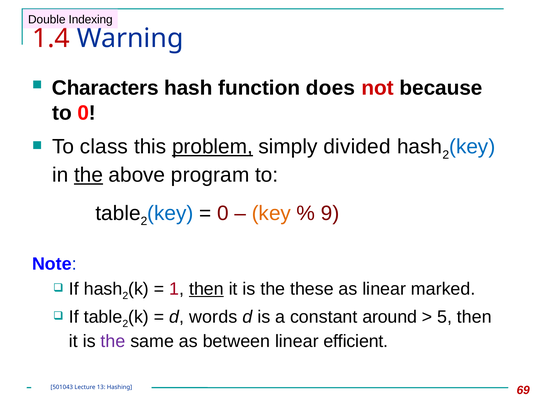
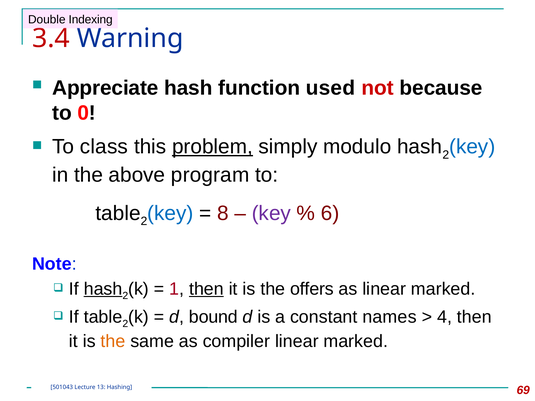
1.4: 1.4 -> 3.4
Characters: Characters -> Appreciate
does: does -> used
divided: divided -> modulo
the at (89, 175) underline: present -> none
0 at (223, 213): 0 -> 8
key at (271, 213) colour: orange -> purple
9: 9 -> 6
hash at (103, 289) underline: none -> present
these: these -> offers
words: words -> bound
around: around -> names
5: 5 -> 4
the at (113, 341) colour: purple -> orange
between: between -> compiler
efficient at (356, 341): efficient -> marked
